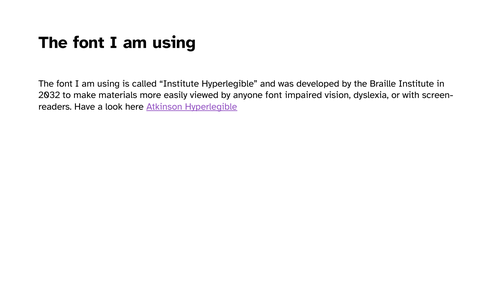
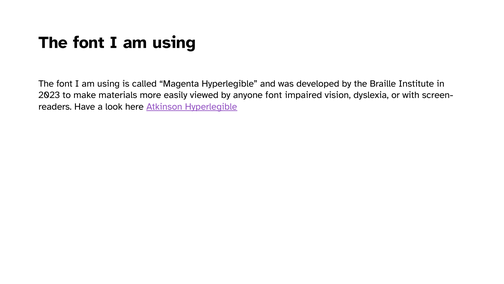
called Institute: Institute -> Magenta
2032: 2032 -> 2023
